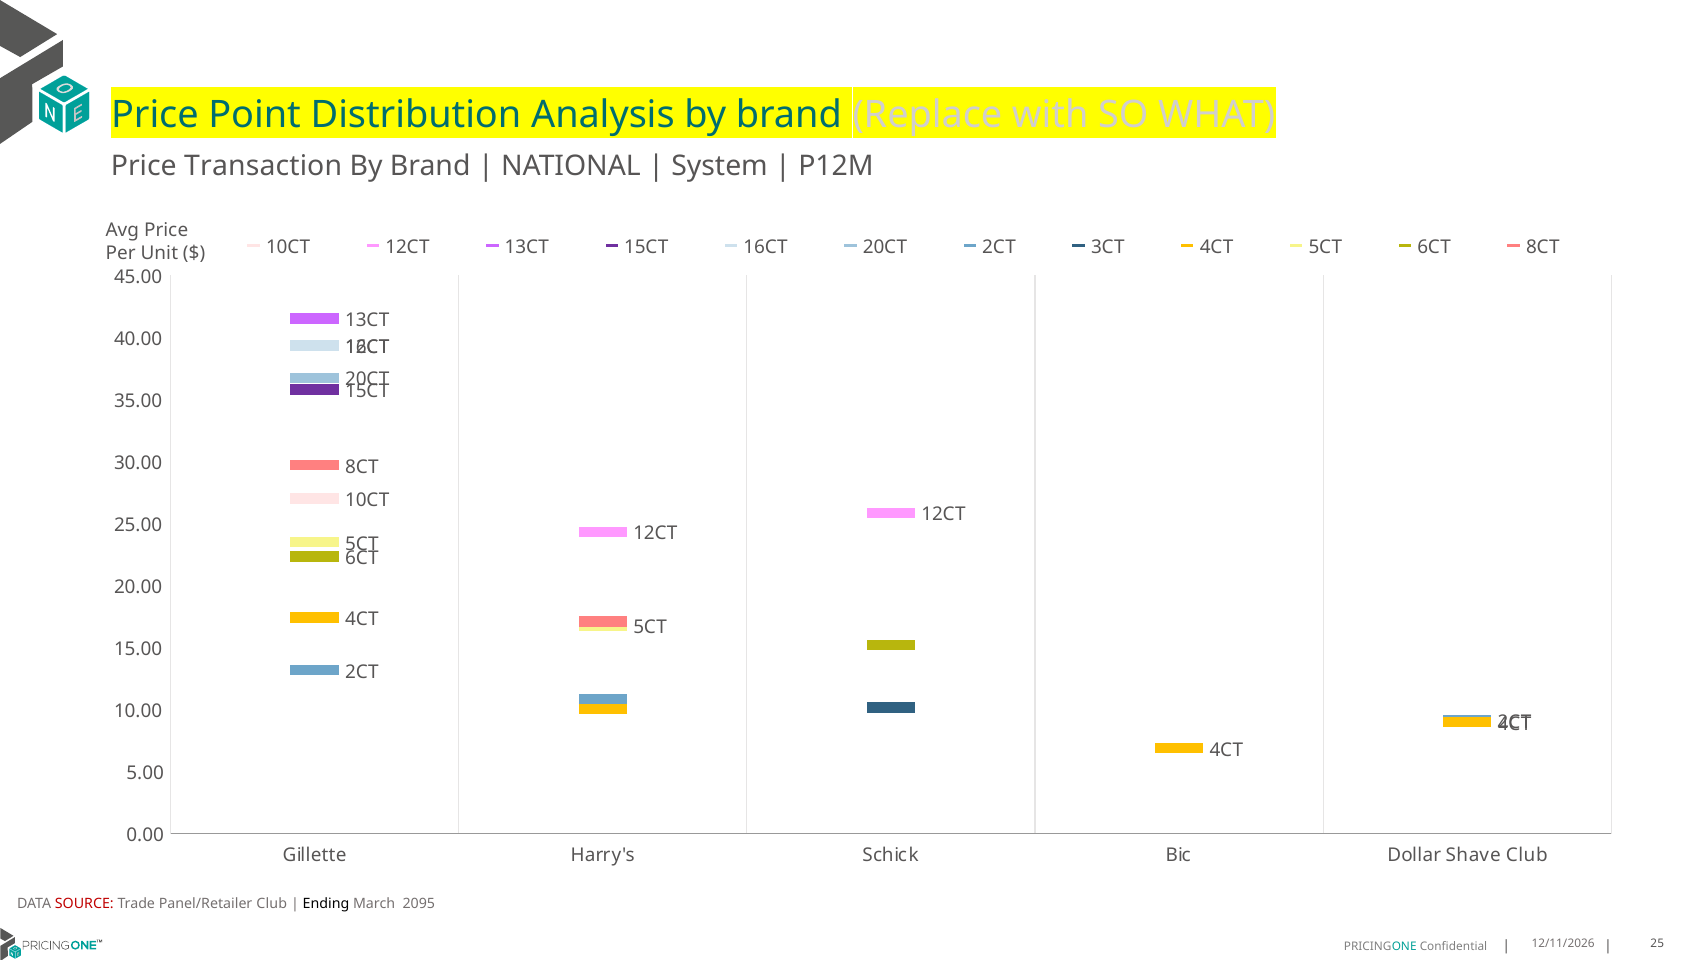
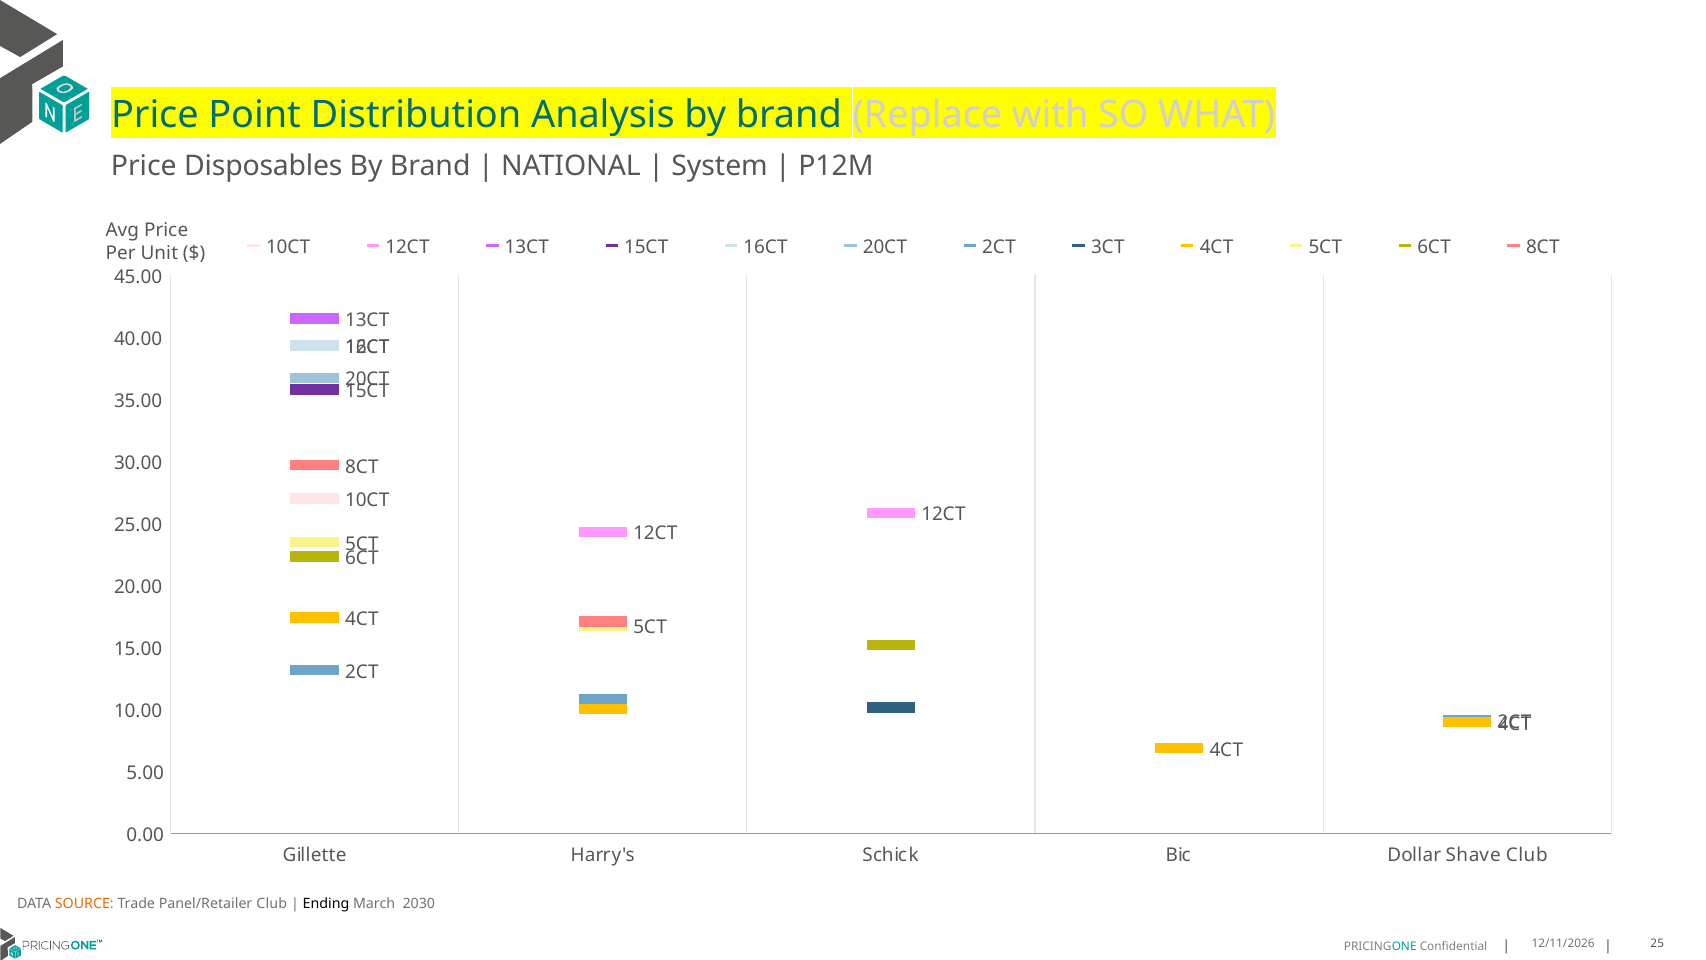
Transaction: Transaction -> Disposables
SOURCE colour: red -> orange
2095: 2095 -> 2030
